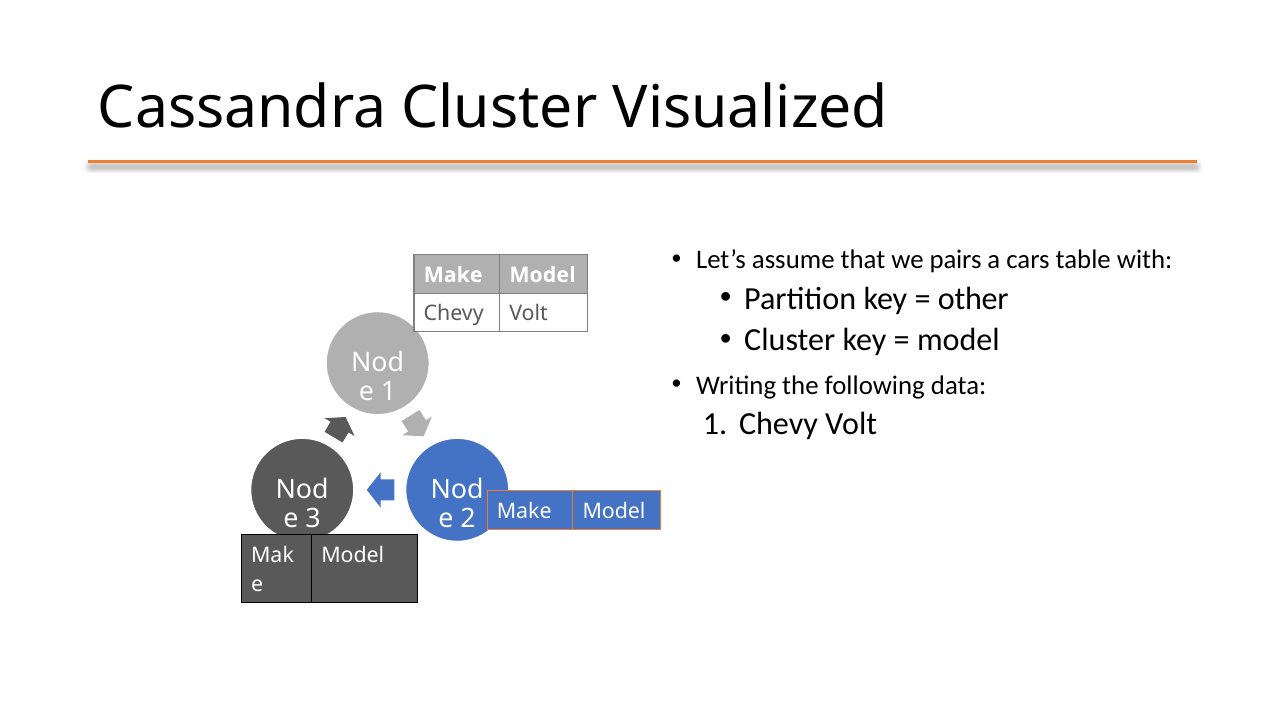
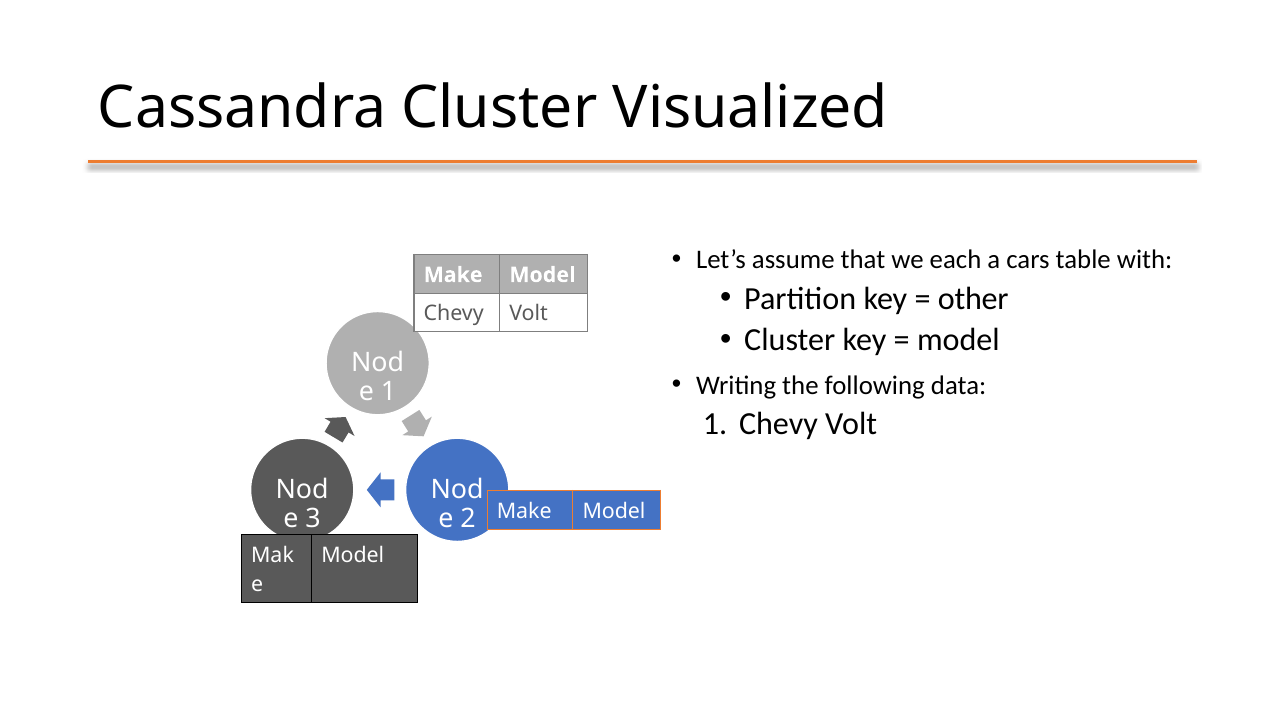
pairs: pairs -> each
